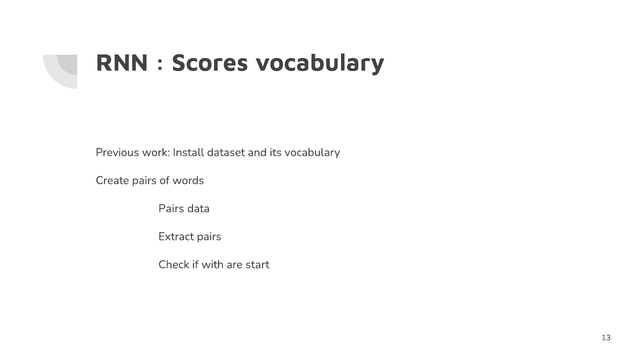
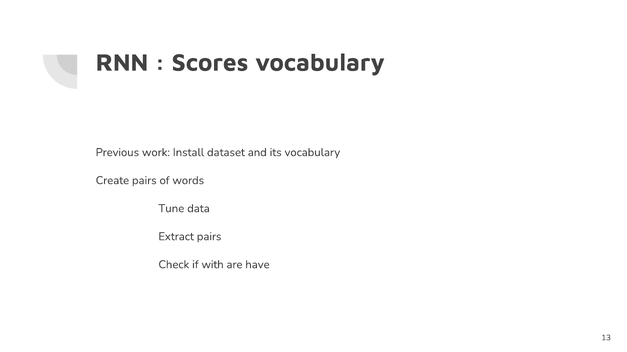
Pairs at (171, 209): Pairs -> Tune
start: start -> have
